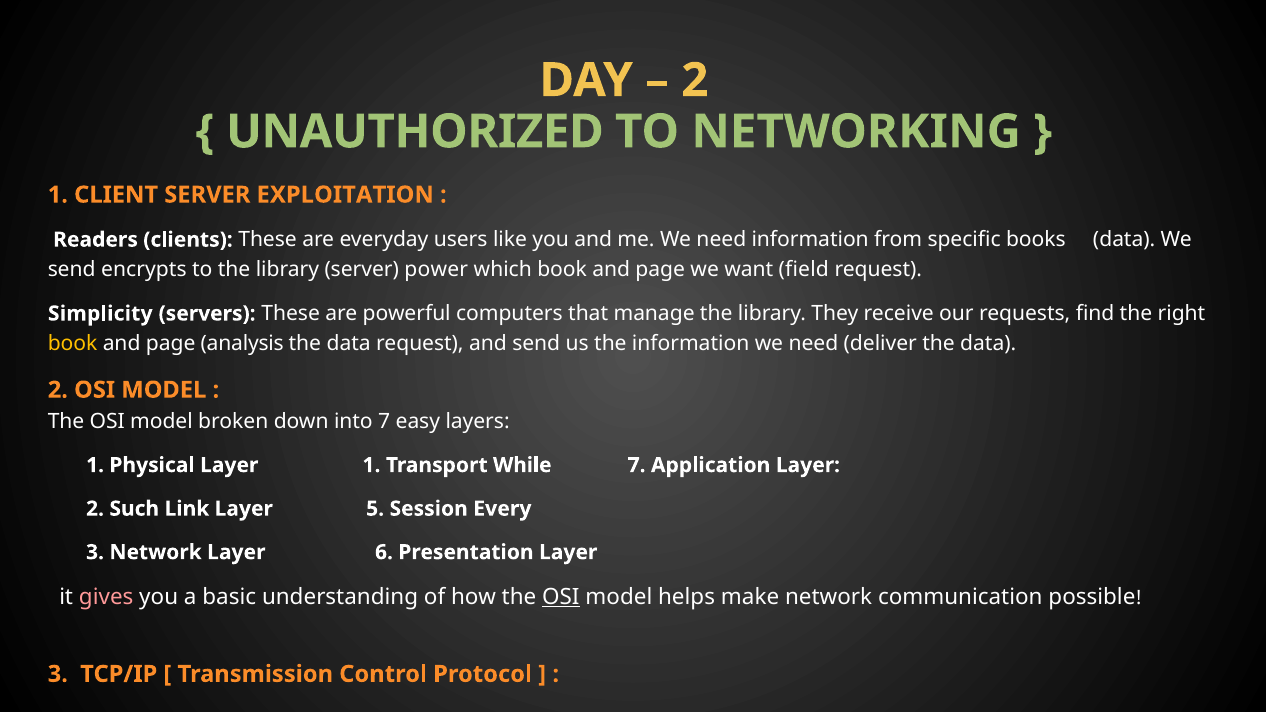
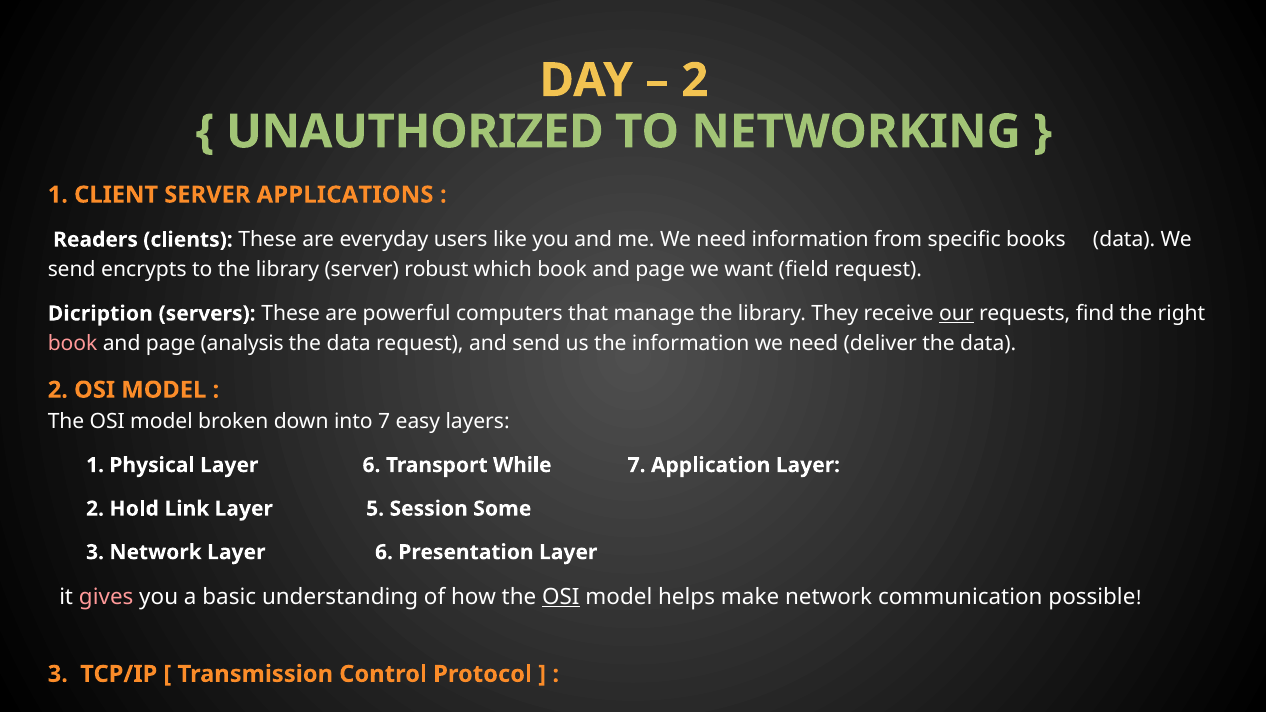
EXPLOITATION: EXPLOITATION -> APPLICATIONS
power: power -> robust
Simplicity: Simplicity -> Dicription
our underline: none -> present
book at (73, 344) colour: yellow -> pink
Physical Layer 1: 1 -> 6
Such: Such -> Hold
Every: Every -> Some
